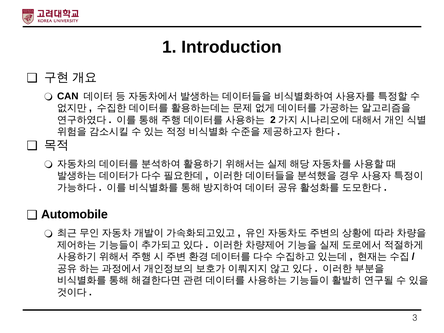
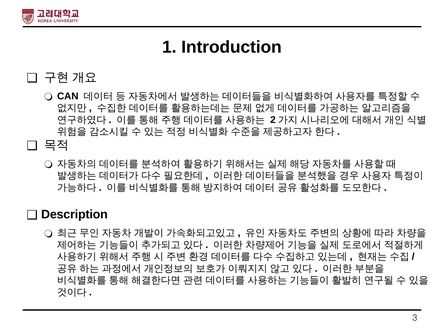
Automobile: Automobile -> Description
